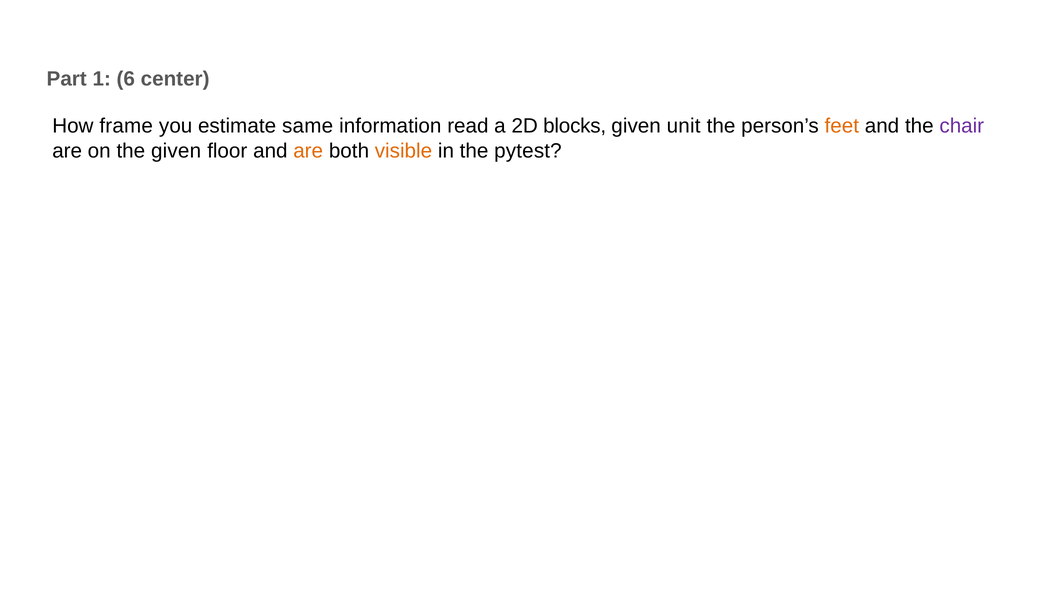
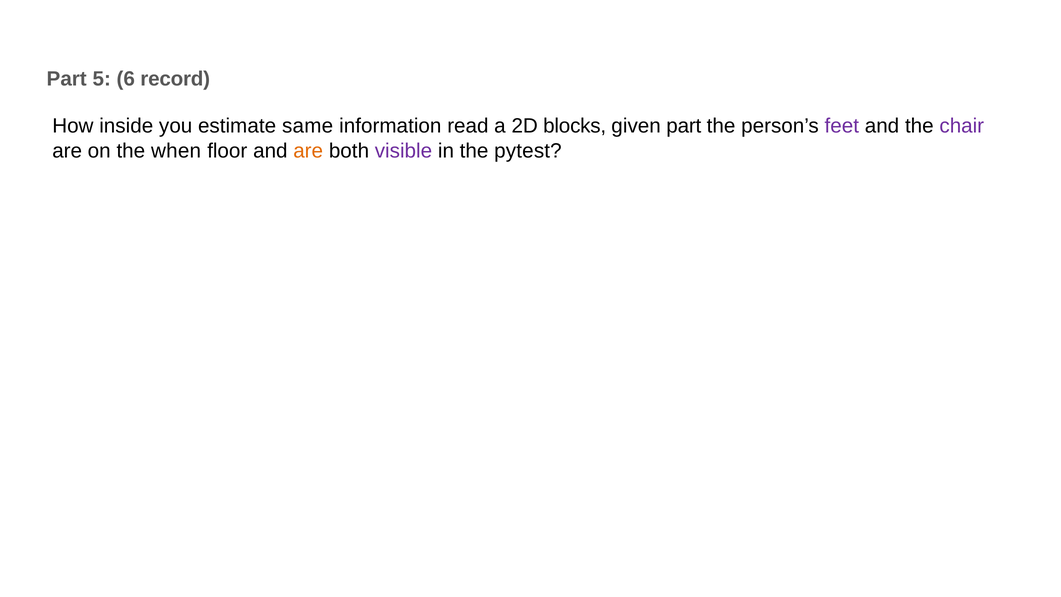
1: 1 -> 5
center: center -> record
frame: frame -> inside
given unit: unit -> part
feet colour: orange -> purple
the given: given -> when
visible colour: orange -> purple
